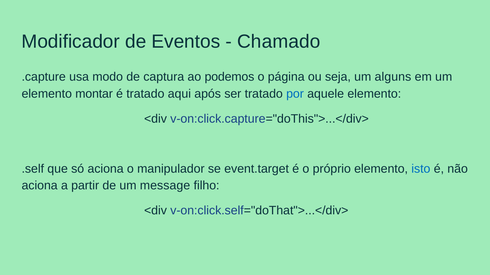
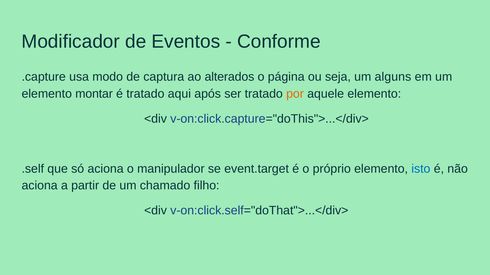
Chamado: Chamado -> Conforme
podemos: podemos -> alterados
por colour: blue -> orange
message: message -> chamado
